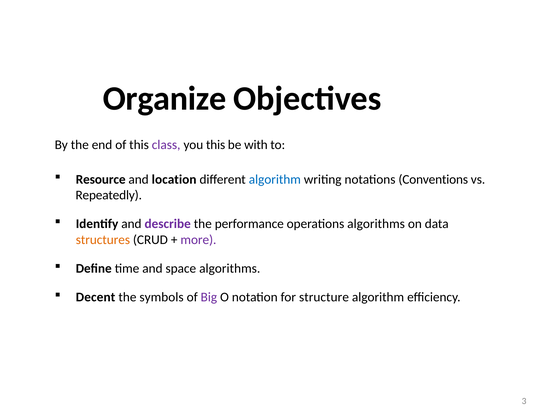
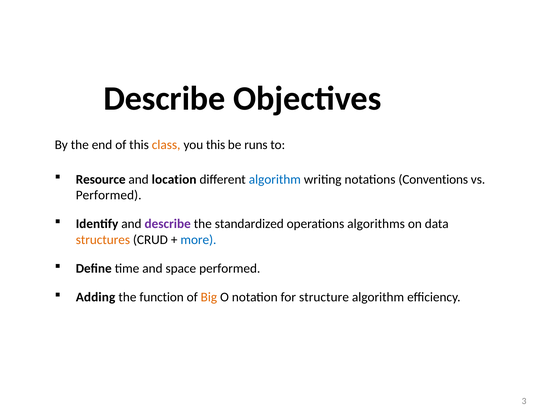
Organize at (165, 99): Organize -> Describe
class colour: purple -> orange
with: with -> runs
Repeatedly at (109, 195): Repeatedly -> Performed
performance: performance -> standardized
more colour: purple -> blue
space algorithms: algorithms -> performed
Decent: Decent -> Adding
symbols: symbols -> function
Big colour: purple -> orange
